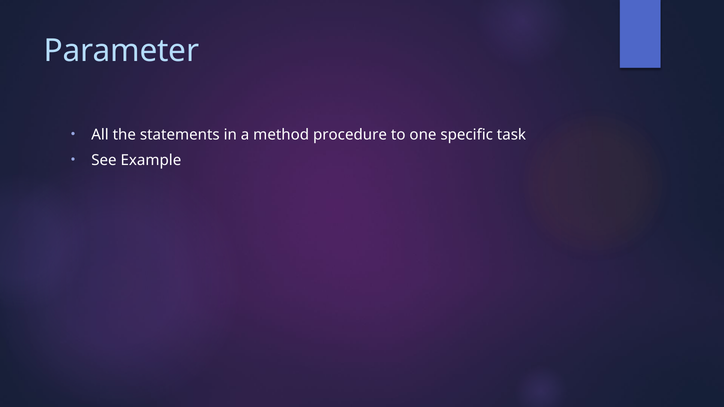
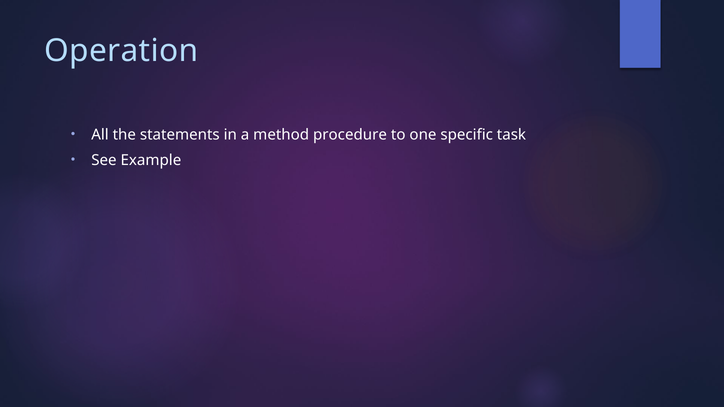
Parameter: Parameter -> Operation
